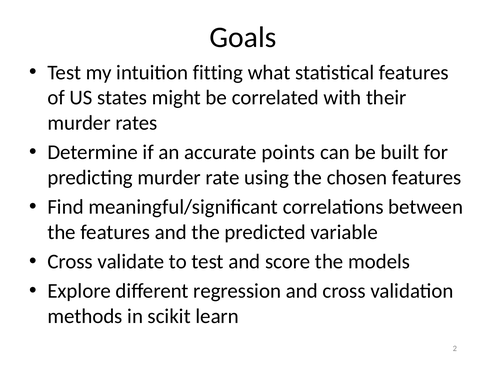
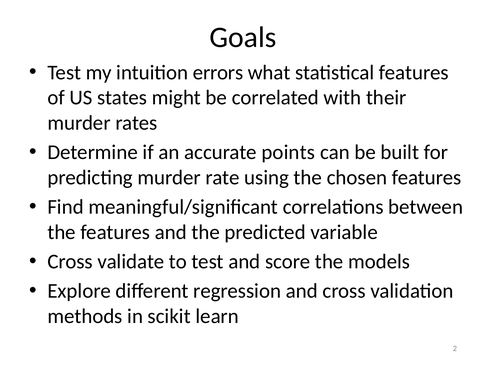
fitting: fitting -> errors
